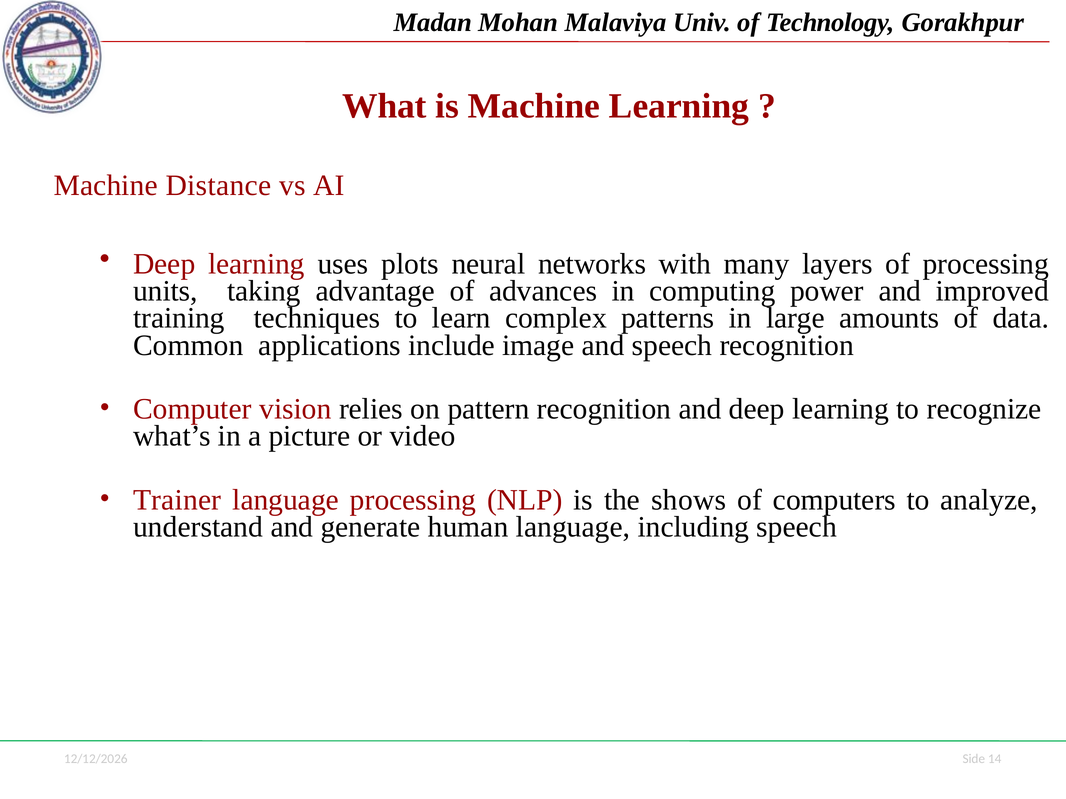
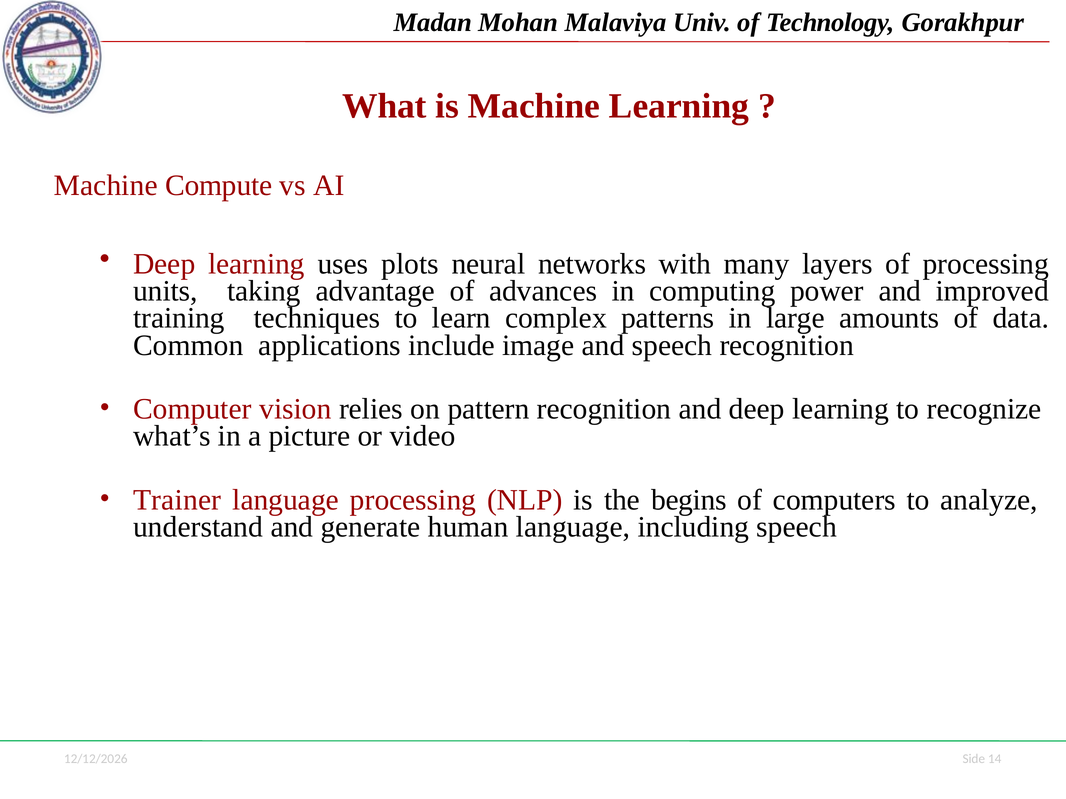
Distance: Distance -> Compute
shows: shows -> begins
